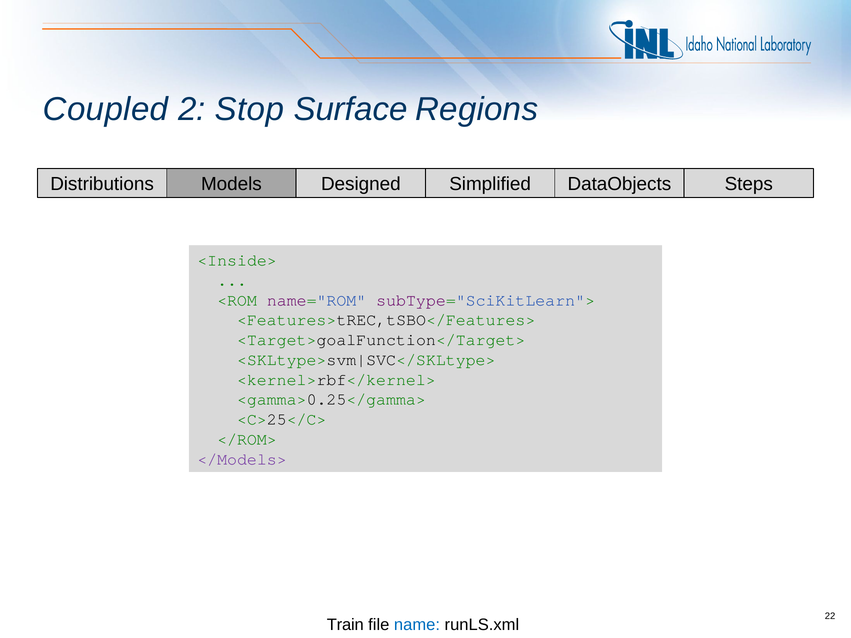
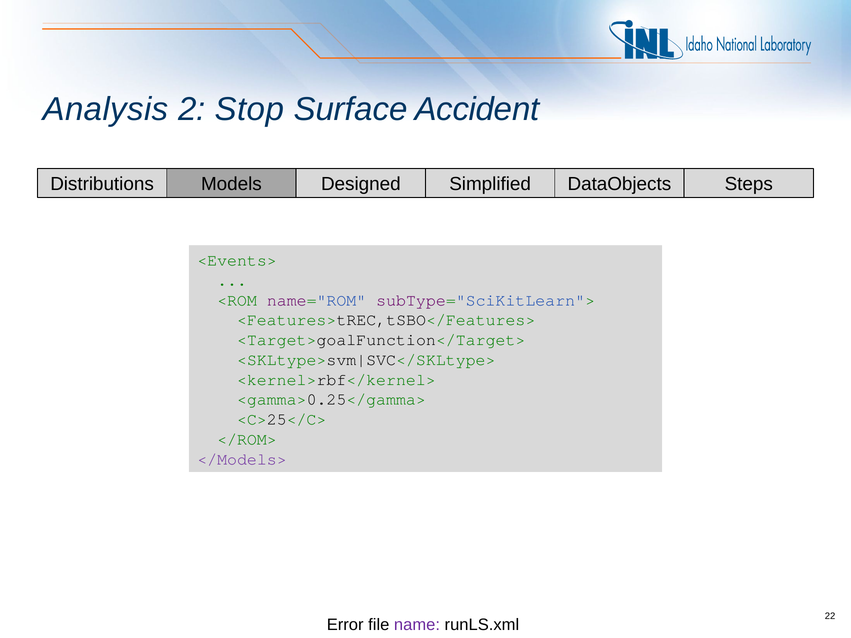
Coupled: Coupled -> Analysis
Regions: Regions -> Accident
<Inside>: <Inside> -> <Events>
Train: Train -> Error
name colour: blue -> purple
